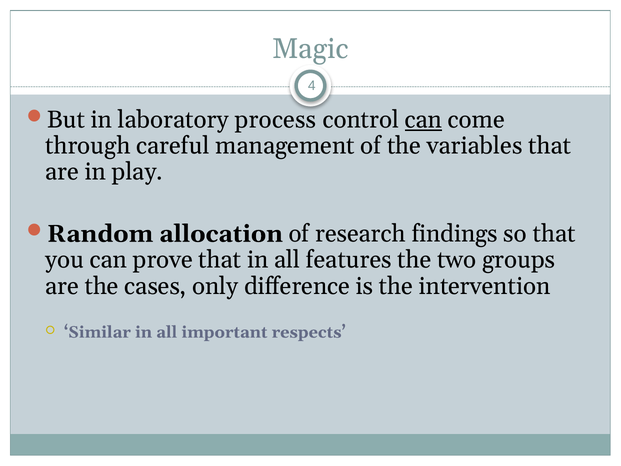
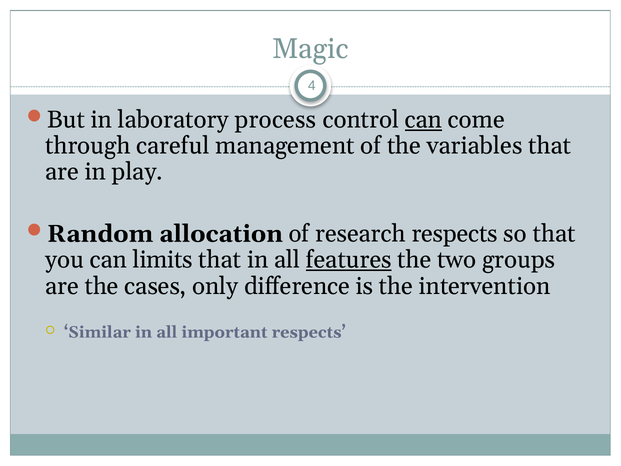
research findings: findings -> respects
prove: prove -> limits
features underline: none -> present
